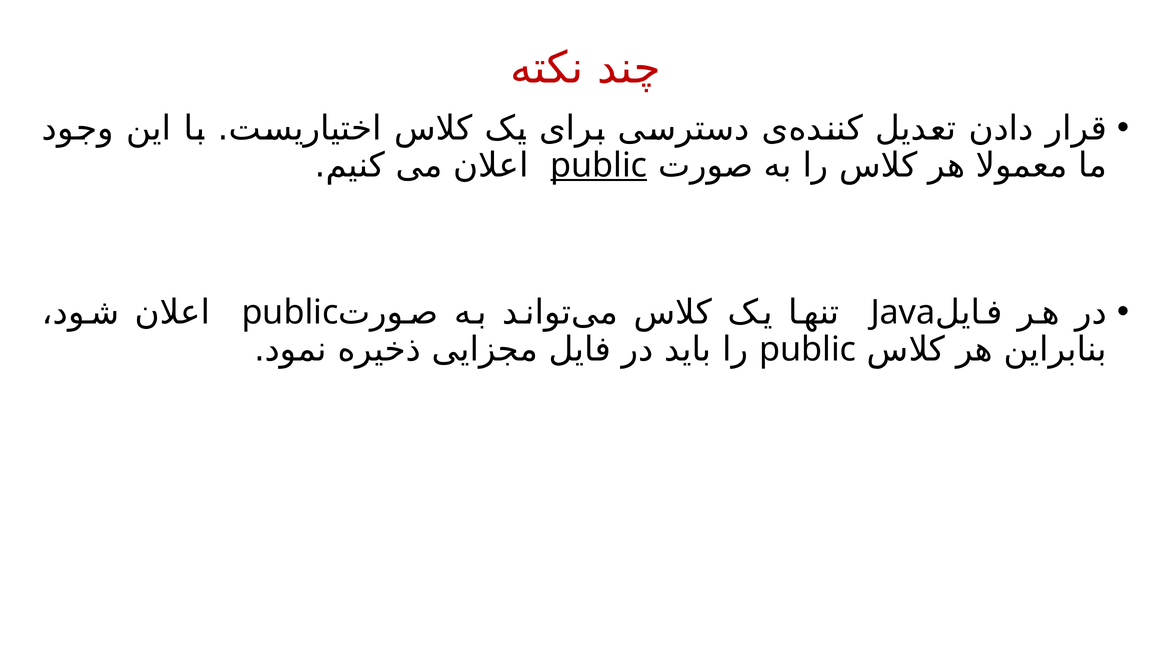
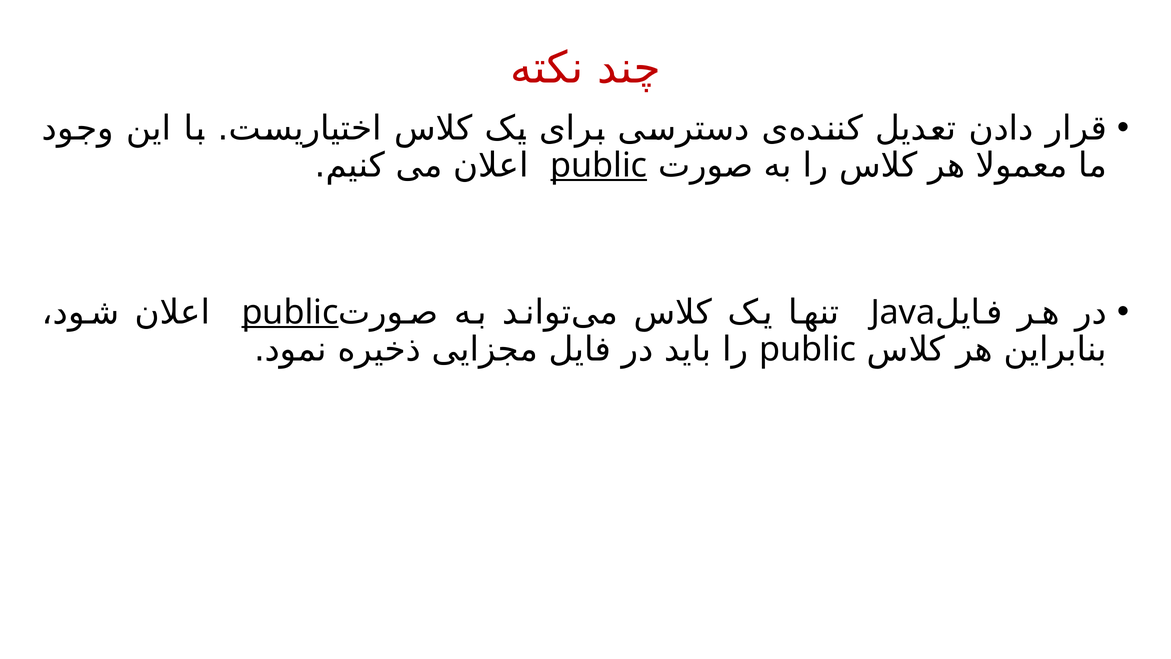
public at (290, 312) underline: none -> present
